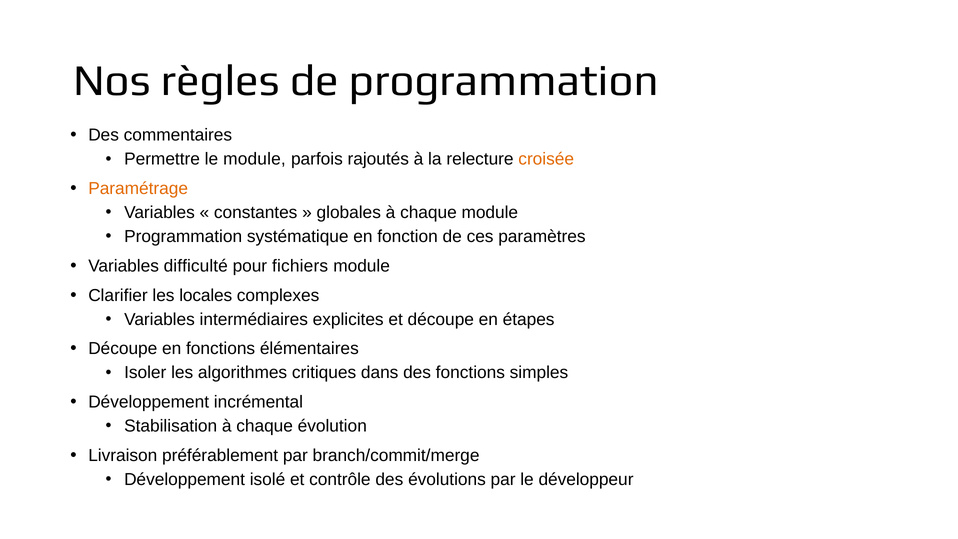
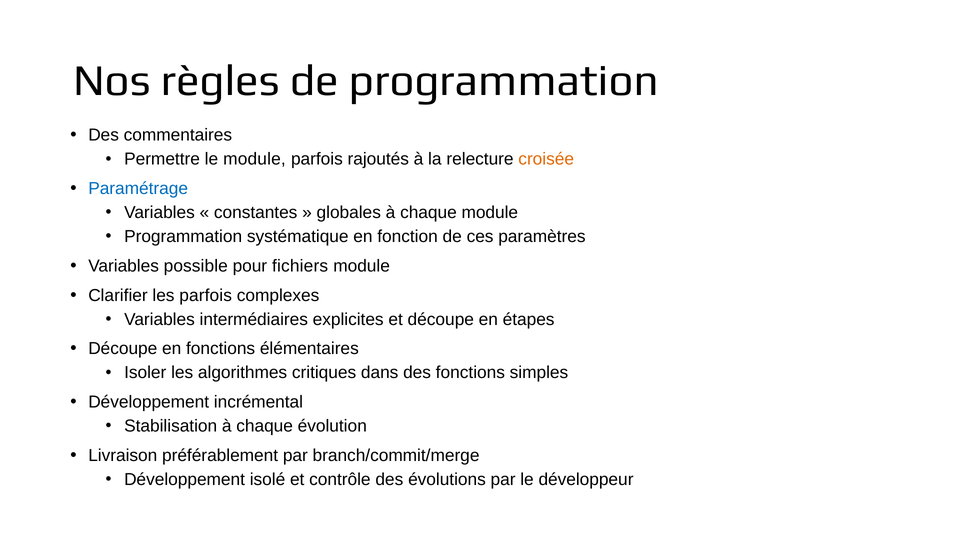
Paramétrage colour: orange -> blue
difficulté: difficulté -> possible
les locales: locales -> parfois
